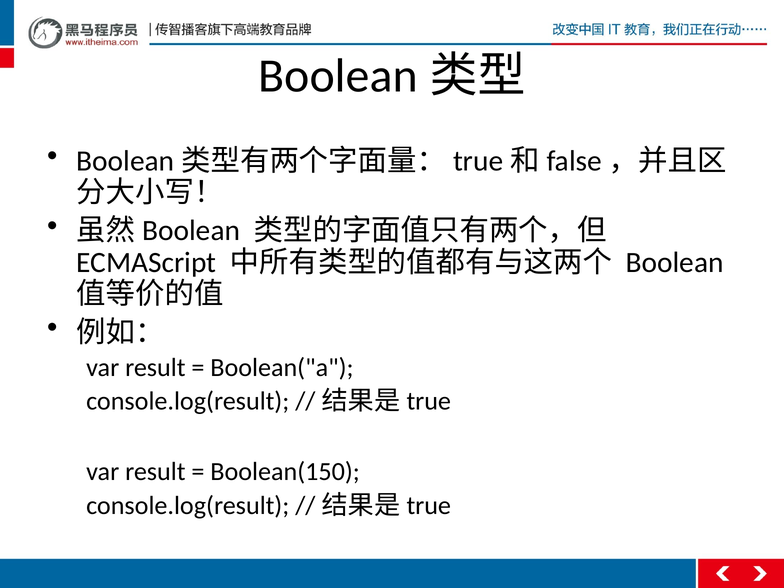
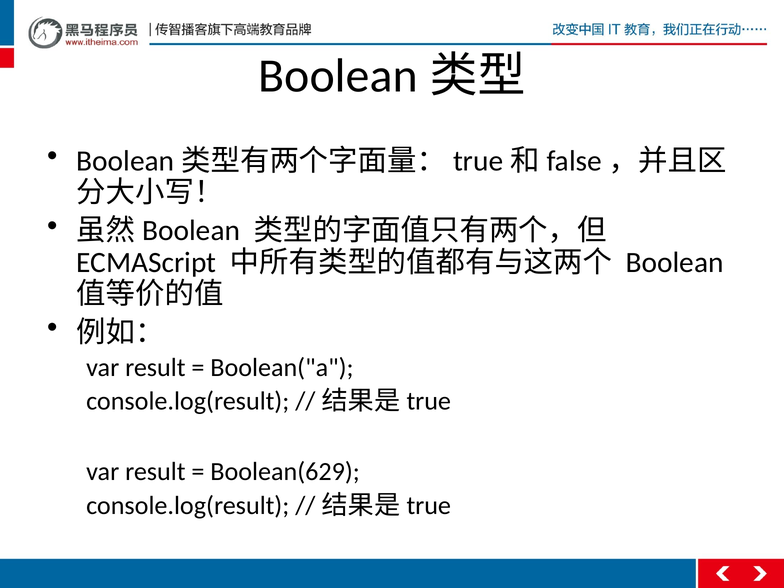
Boolean(150: Boolean(150 -> Boolean(629
